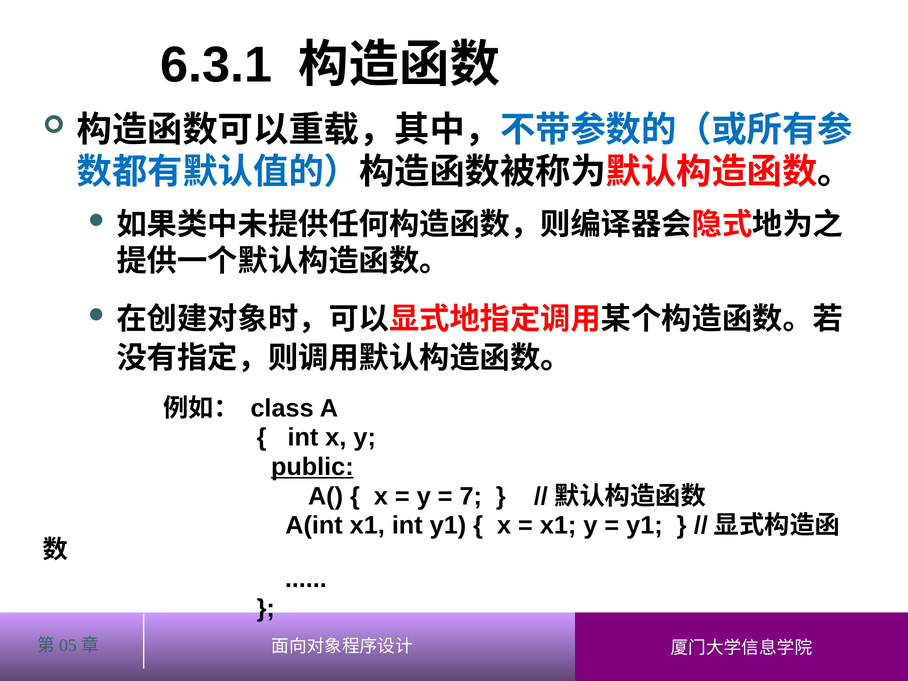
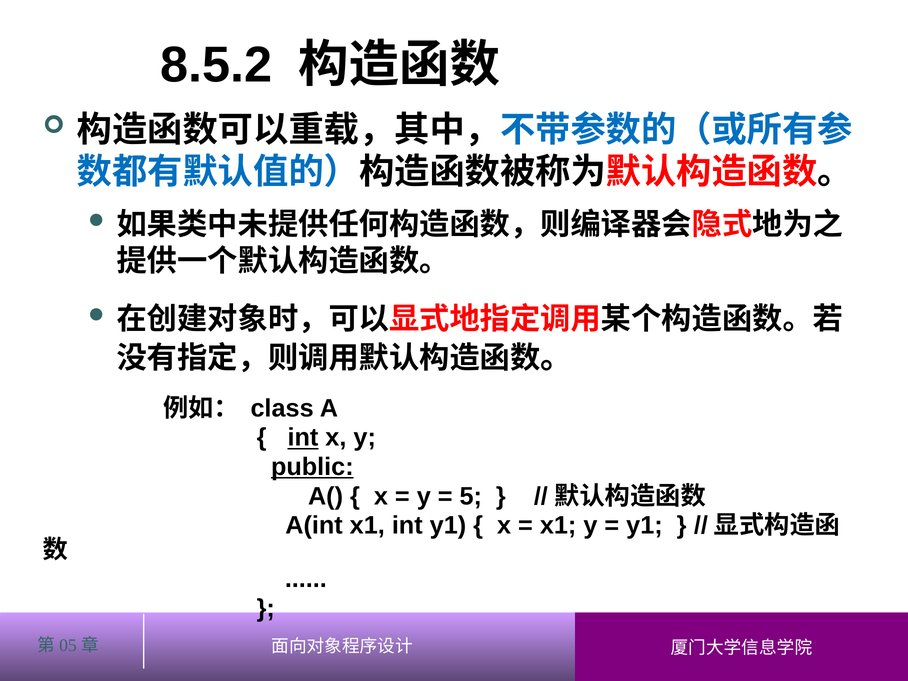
6.3.1: 6.3.1 -> 8.5.2
int at (303, 438) underline: none -> present
7: 7 -> 5
